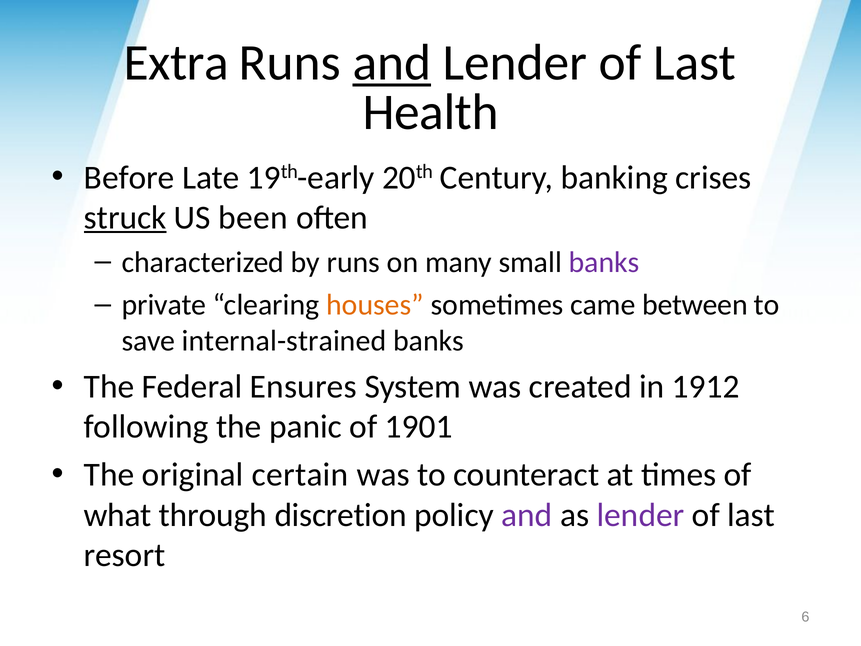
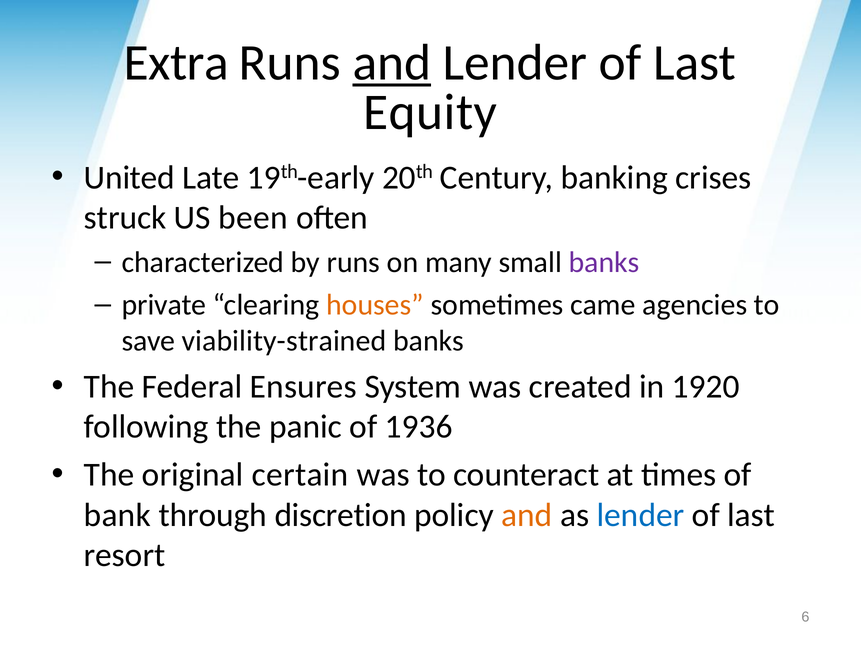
Health: Health -> Equity
Before: Before -> United
struck underline: present -> none
between: between -> agencies
internal-strained: internal-strained -> viability-strained
1912: 1912 -> 1920
1901: 1901 -> 1936
what: what -> bank
and at (527, 515) colour: purple -> orange
lender at (641, 515) colour: purple -> blue
